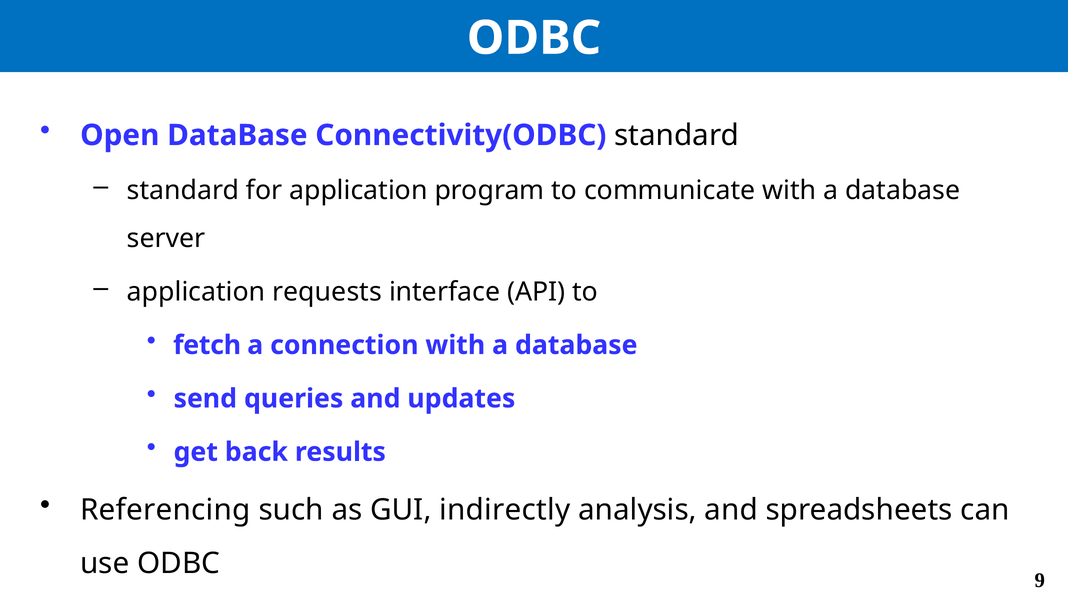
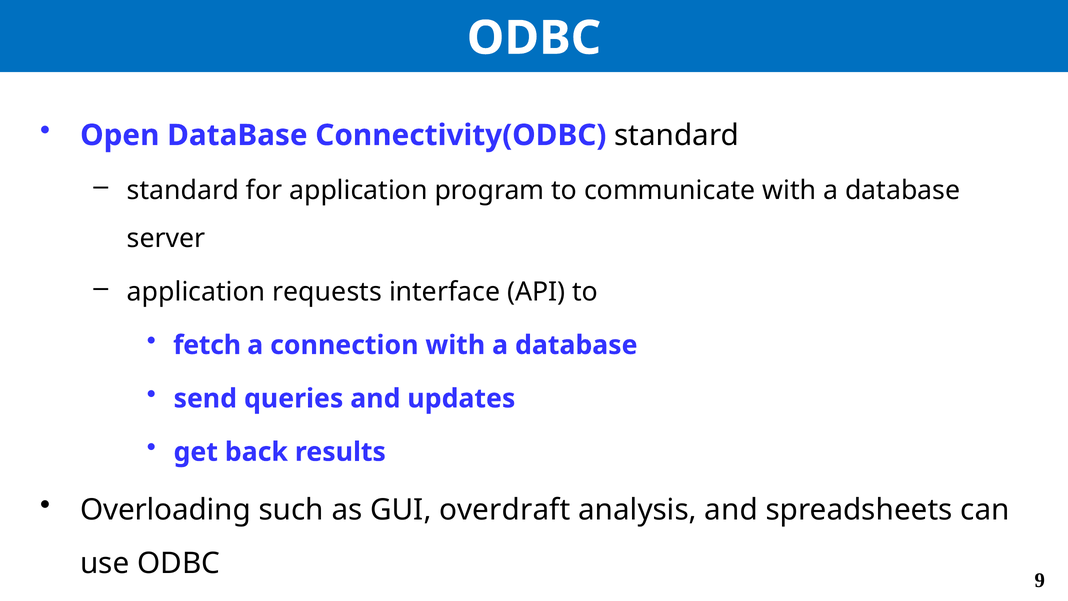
Referencing: Referencing -> Overloading
indirectly: indirectly -> overdraft
